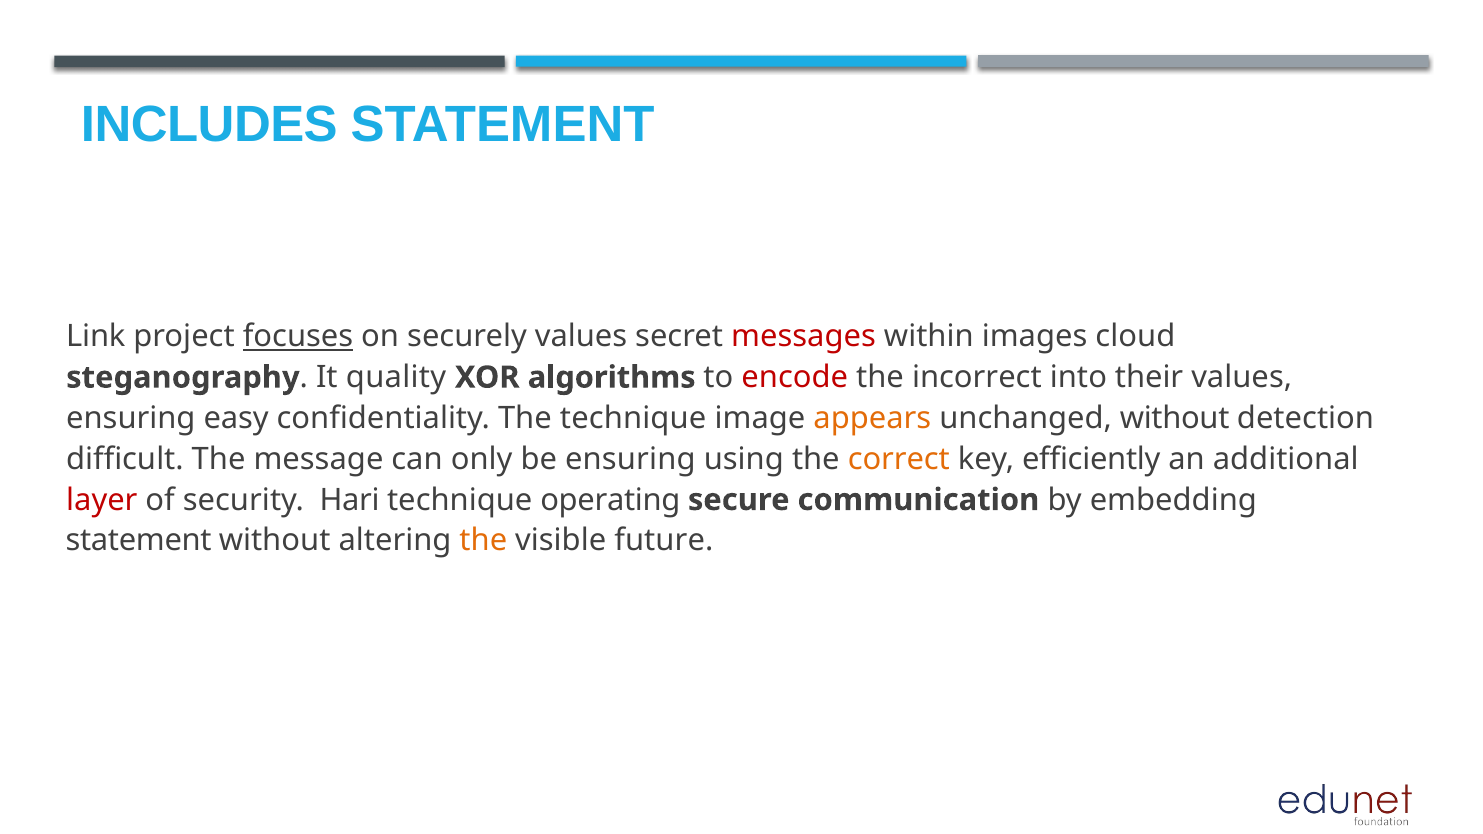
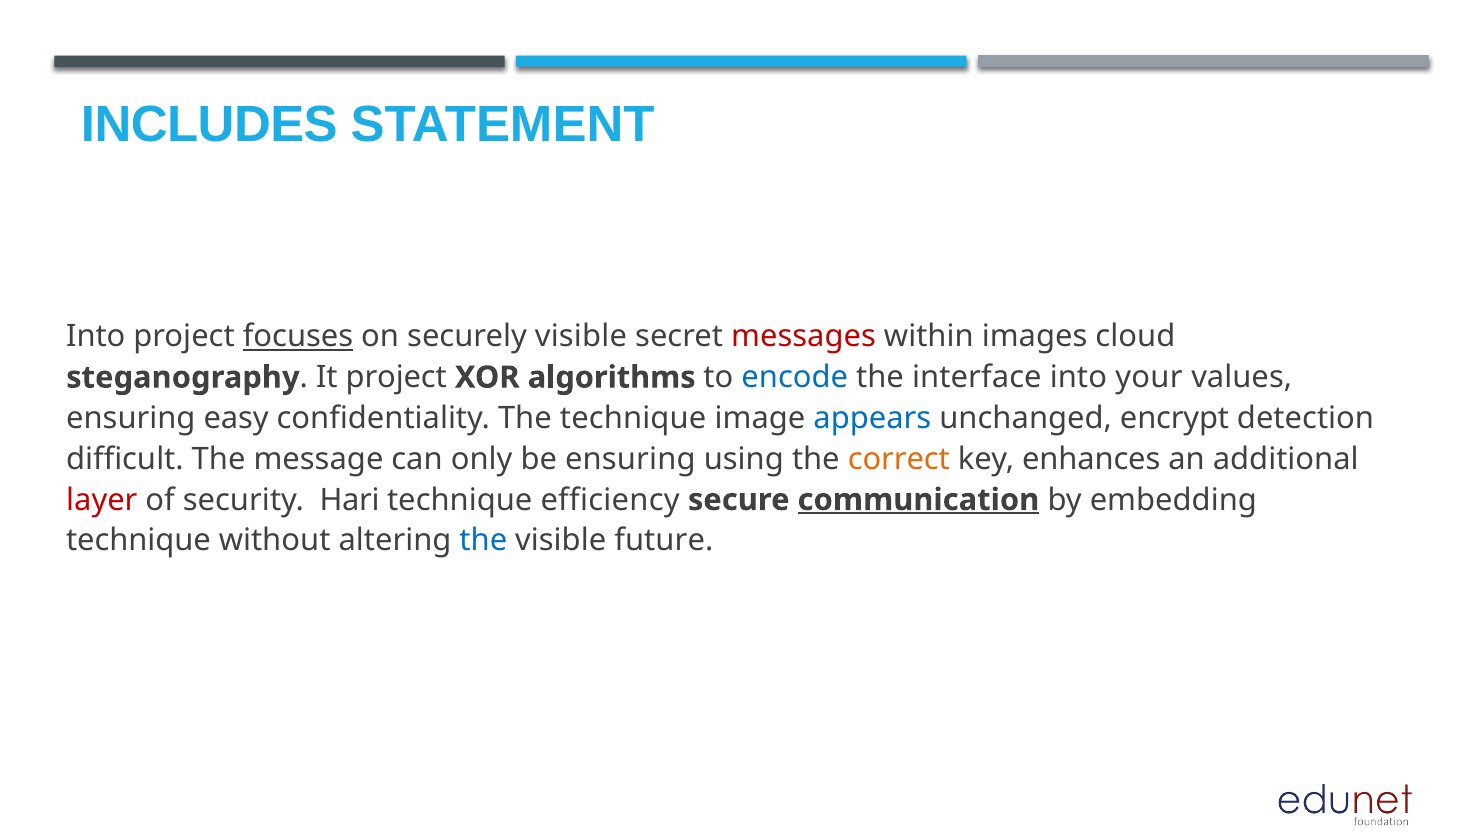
Link at (96, 337): Link -> Into
securely values: values -> visible
It quality: quality -> project
encode colour: red -> blue
incorrect: incorrect -> interface
their: their -> your
appears colour: orange -> blue
unchanged without: without -> encrypt
efficiently: efficiently -> enhances
operating: operating -> efficiency
communication underline: none -> present
statement at (139, 541): statement -> technique
the at (483, 541) colour: orange -> blue
